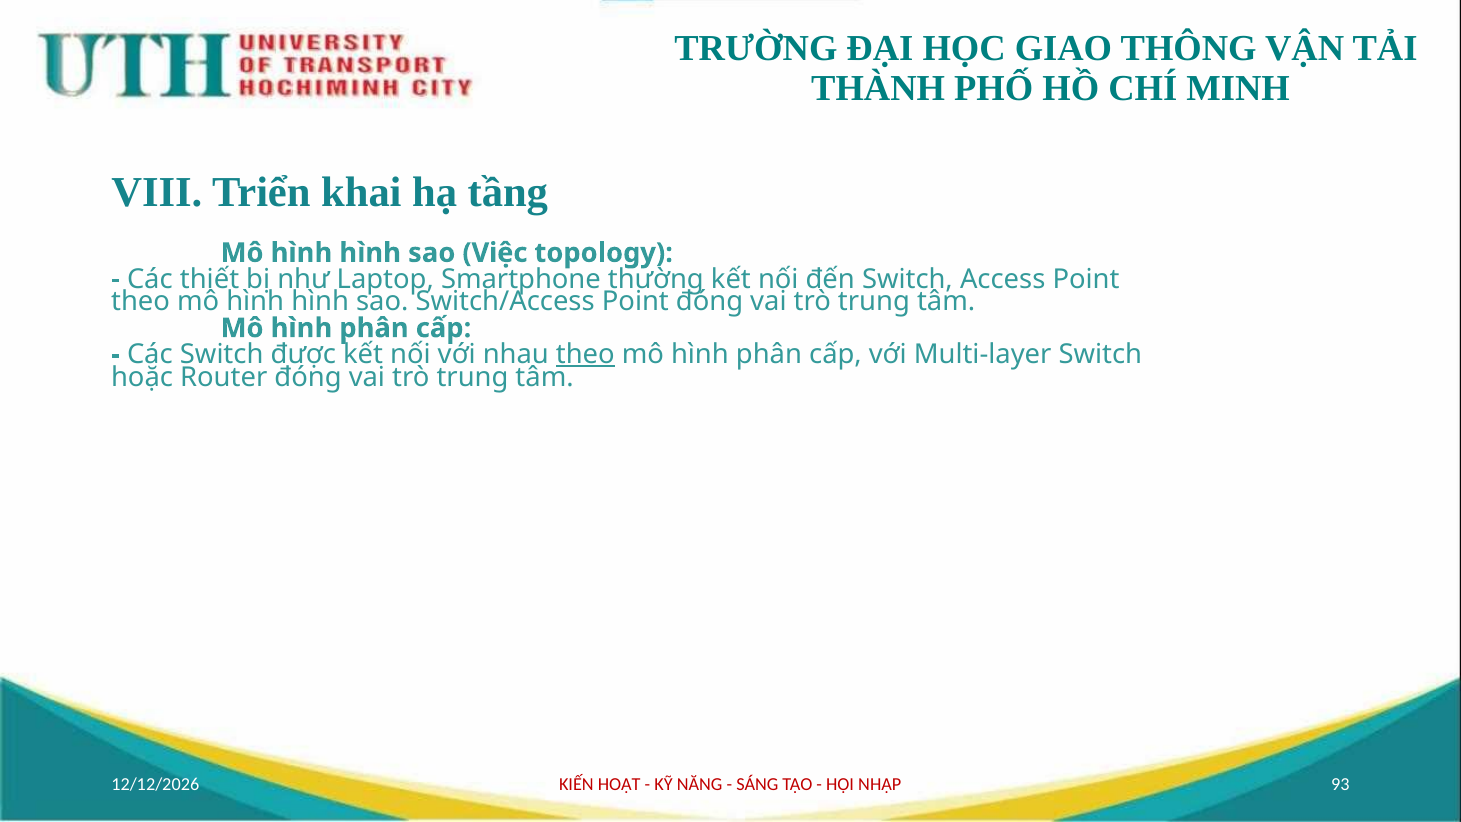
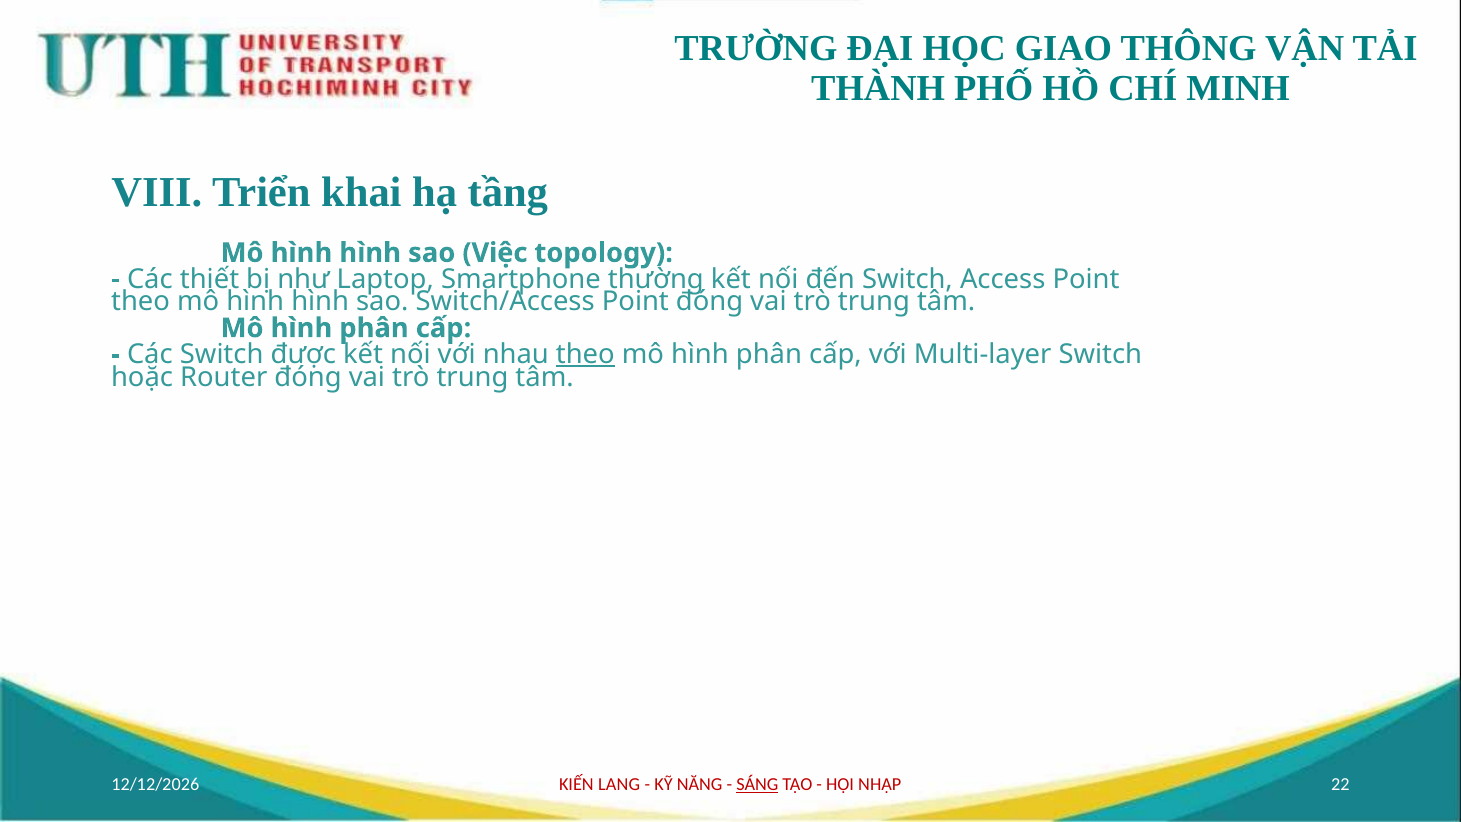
HOẠT: HOẠT -> LANG
SÁNG underline: none -> present
93: 93 -> 22
